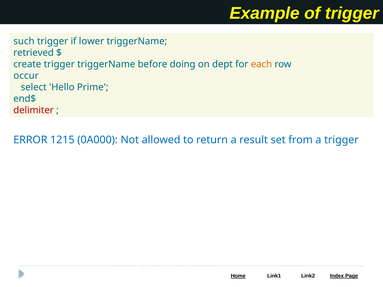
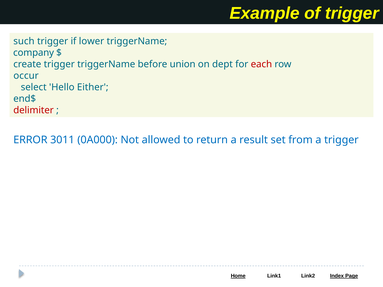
retrieved: retrieved -> company
doing: doing -> union
each colour: orange -> red
Prime: Prime -> Either
1215: 1215 -> 3011
